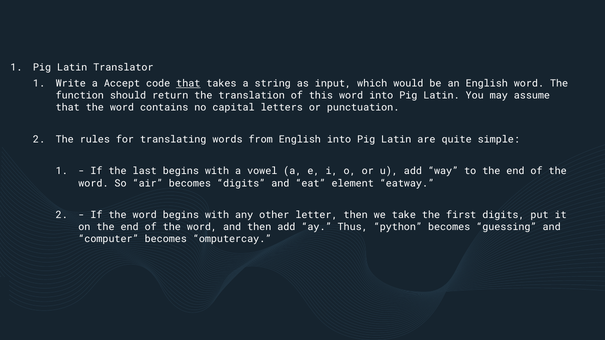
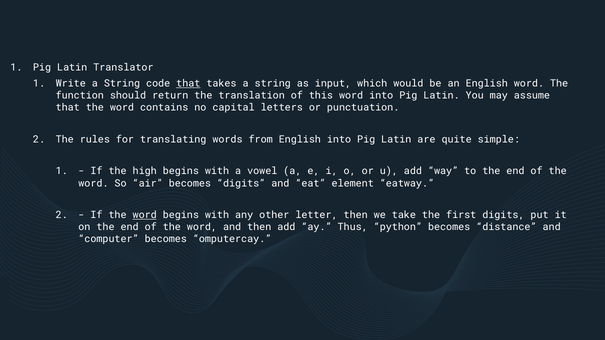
Write a Accept: Accept -> String
last: last -> high
word at (145, 215) underline: none -> present
guessing: guessing -> distance
